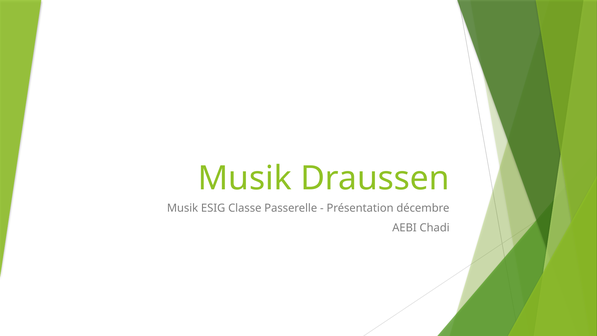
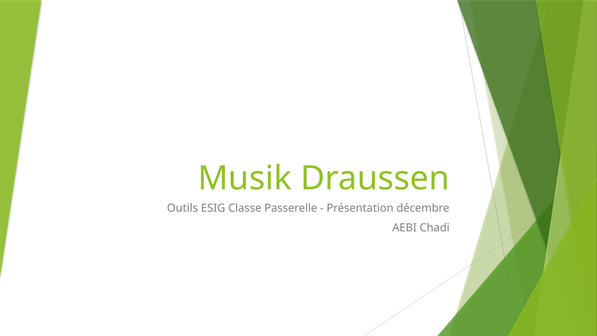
Musik at (183, 208): Musik -> Outils
